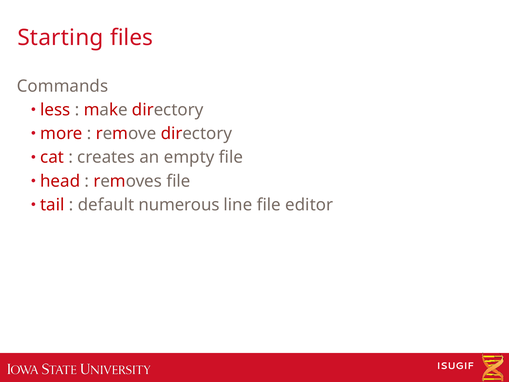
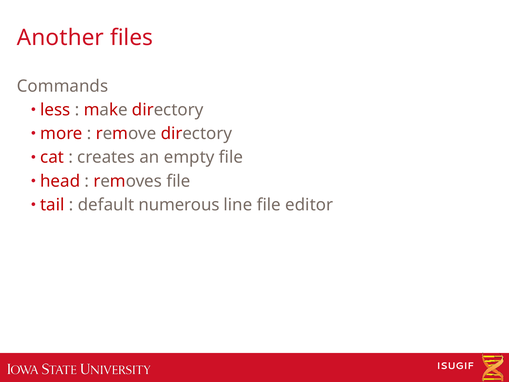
Starting: Starting -> Another
